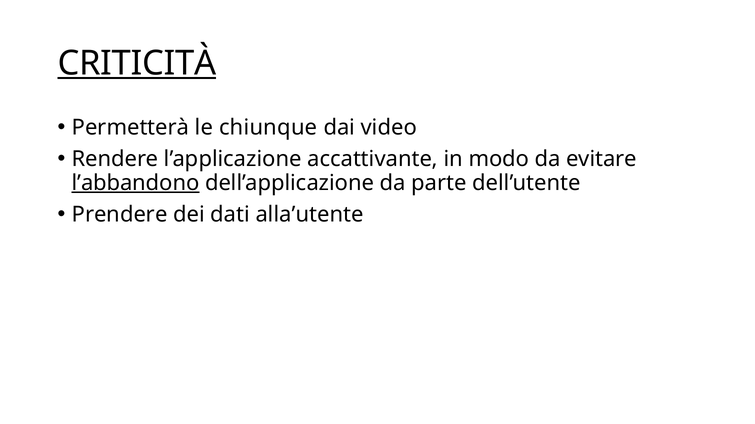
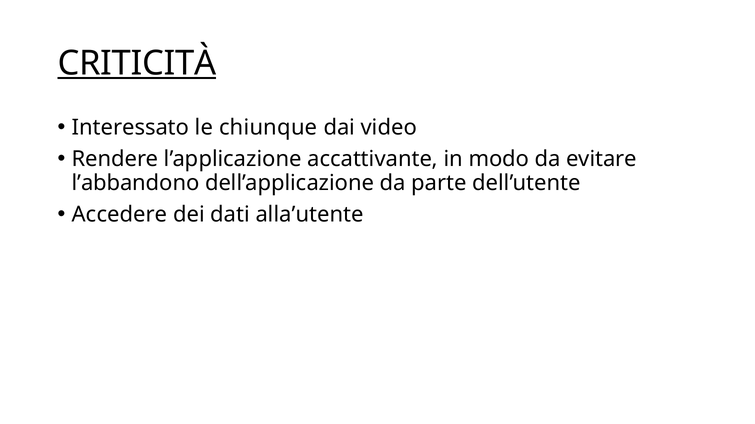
Permetterà: Permetterà -> Interessato
l’abbandono underline: present -> none
Prendere: Prendere -> Accedere
